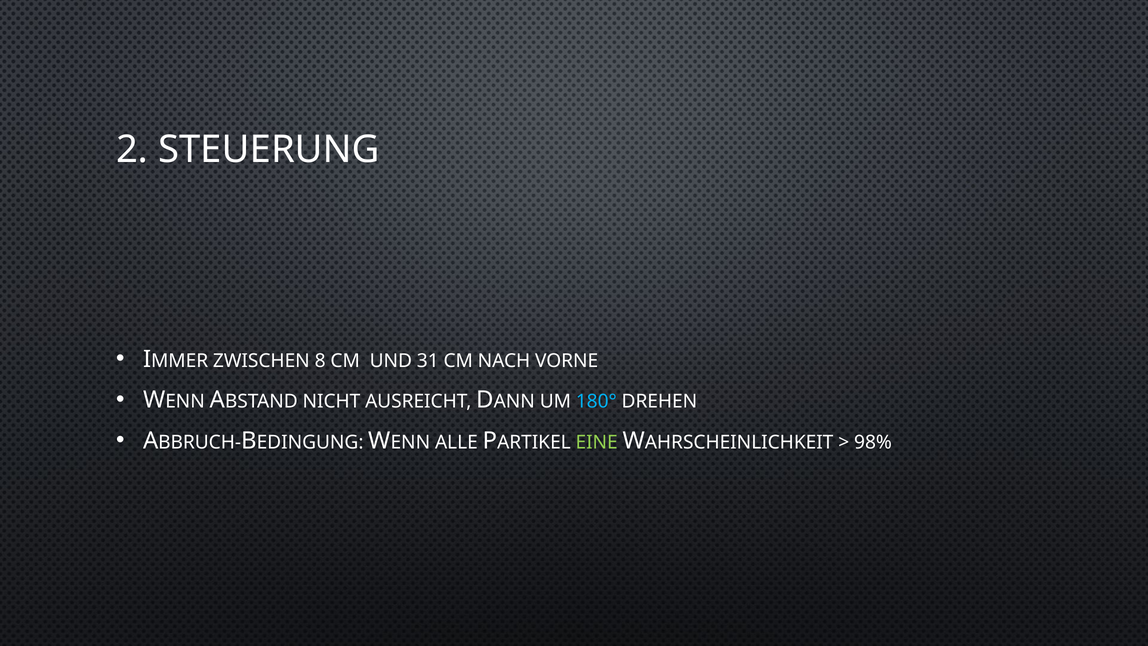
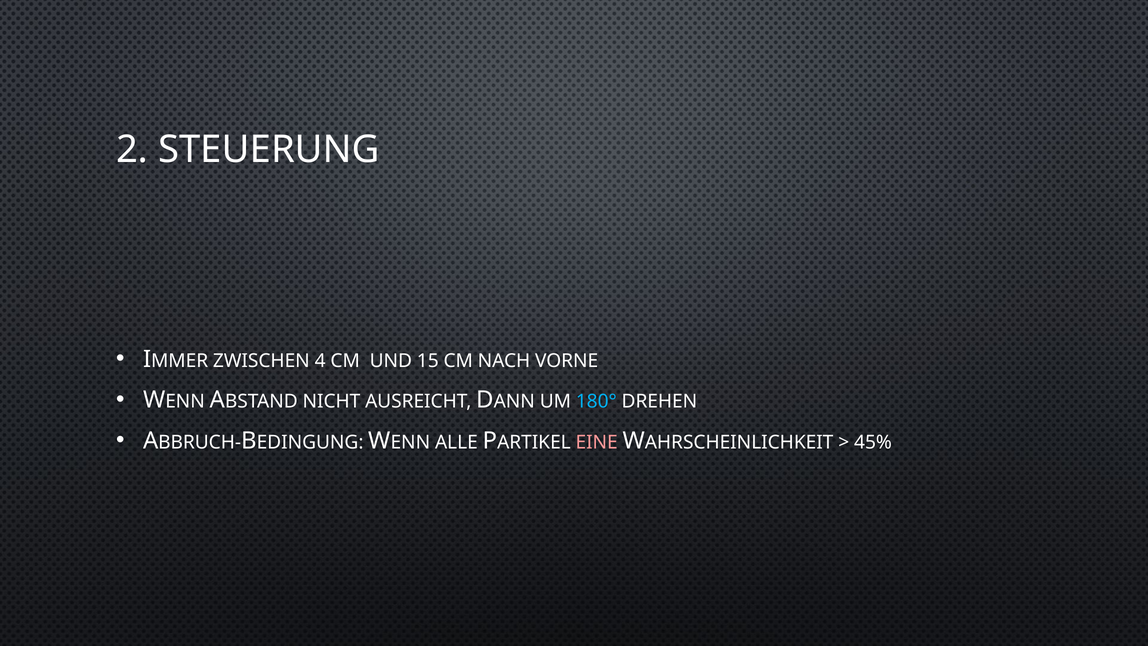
8: 8 -> 4
31: 31 -> 15
EINE colour: light green -> pink
98%: 98% -> 45%
